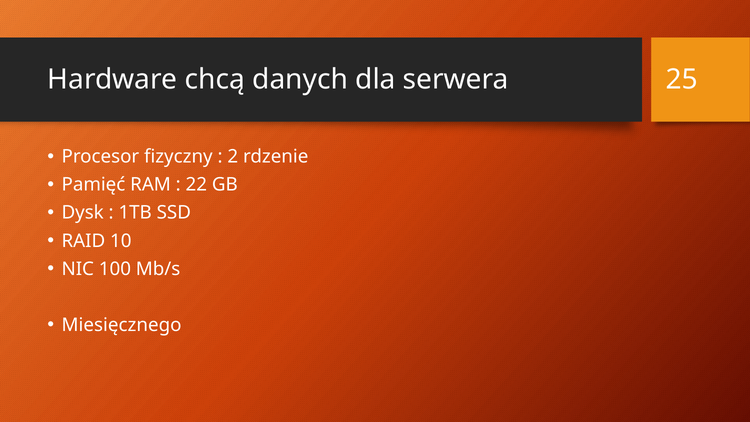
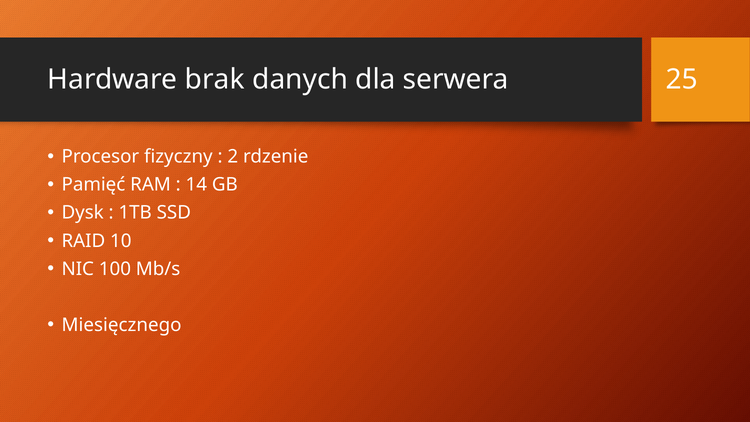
chcą: chcą -> brak
22: 22 -> 14
